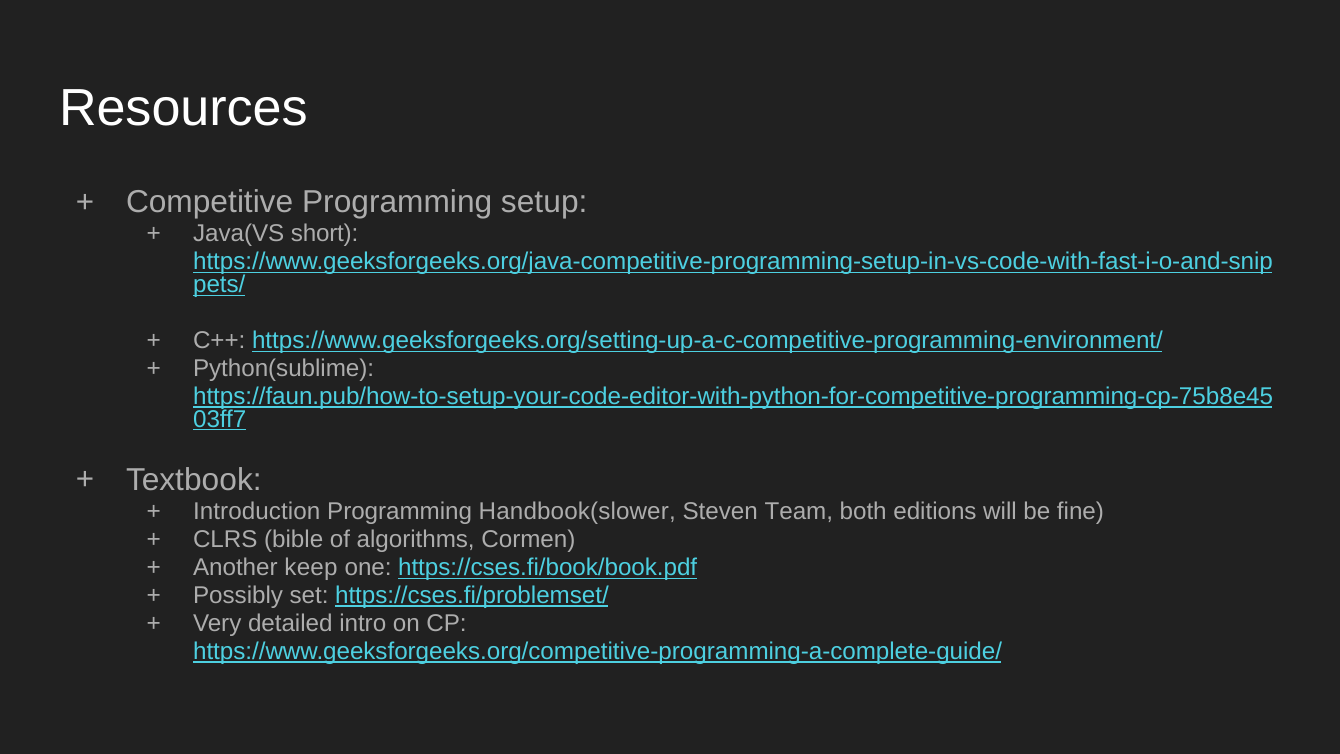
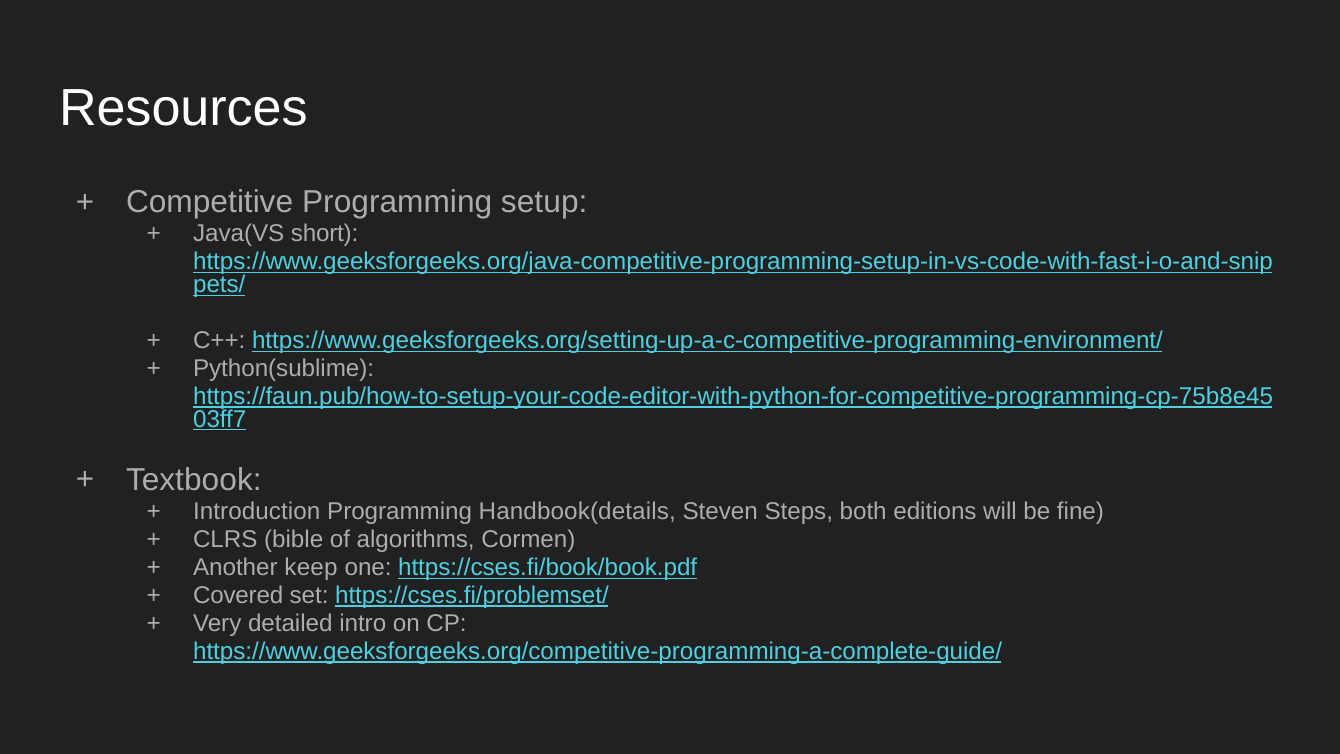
Handbook(slower: Handbook(slower -> Handbook(details
Team: Team -> Steps
Possibly: Possibly -> Covered
